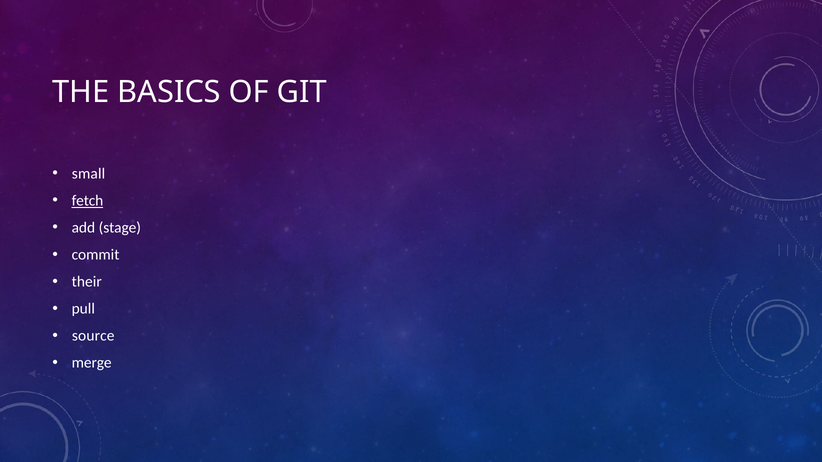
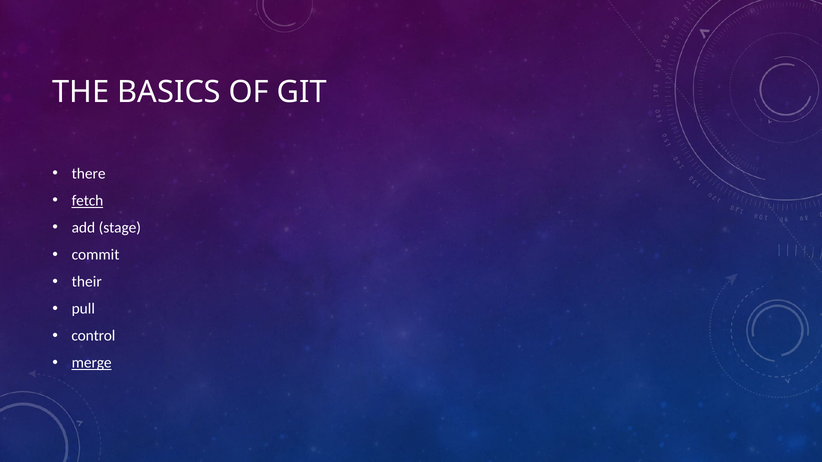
small: small -> there
source: source -> control
merge underline: none -> present
